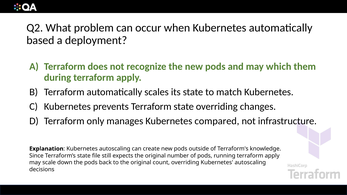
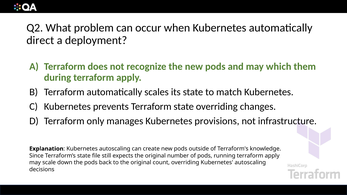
based: based -> direct
compared: compared -> provisions
